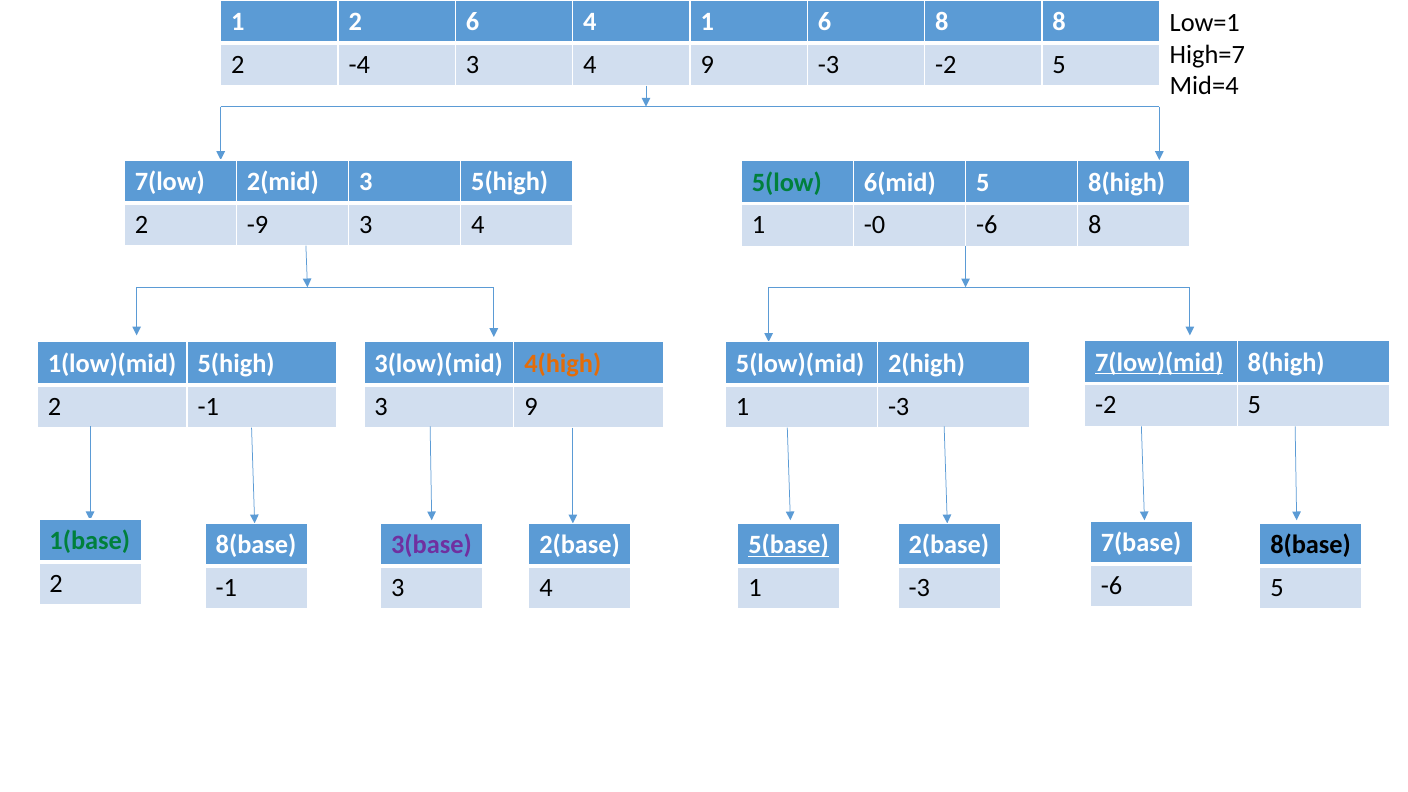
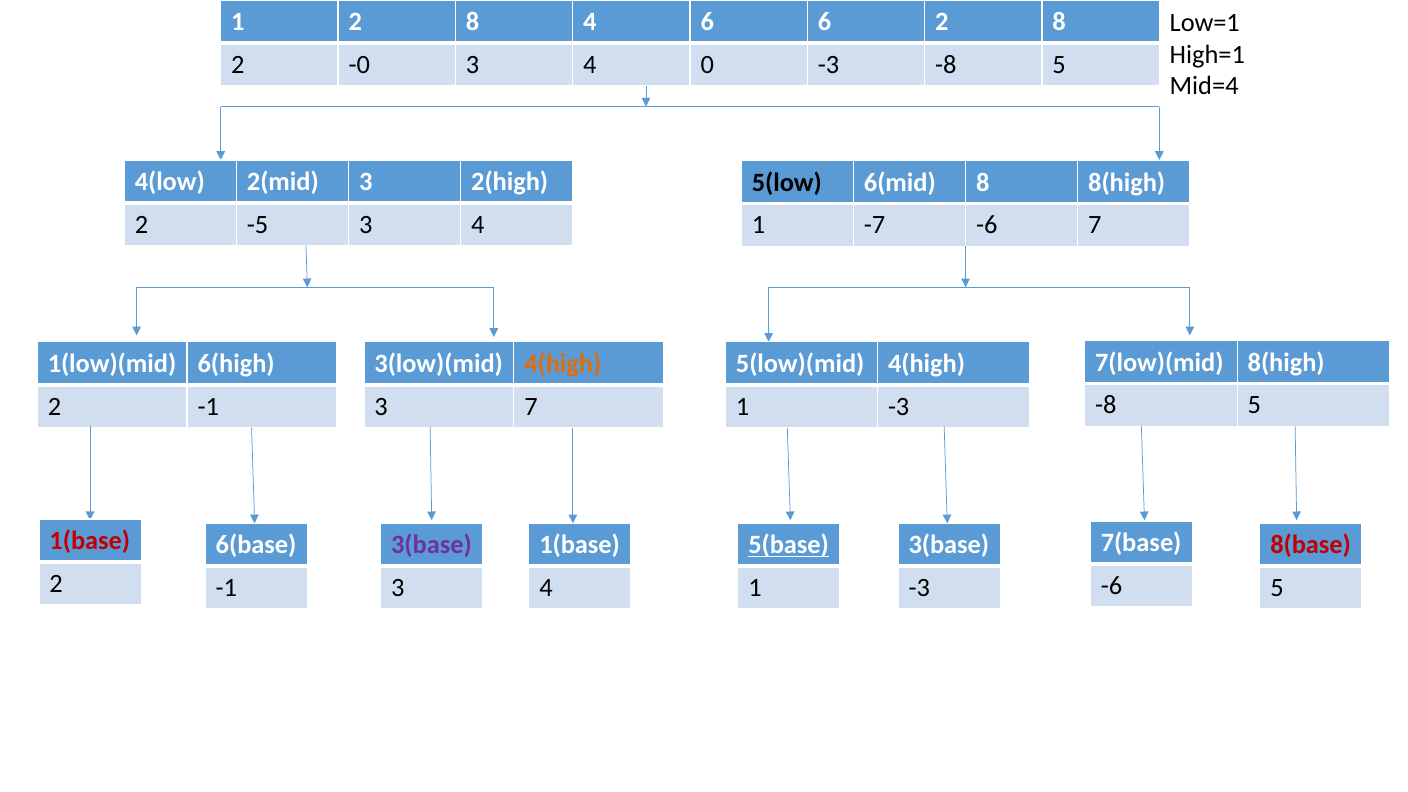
1 2 6: 6 -> 8
4 1: 1 -> 6
6 8: 8 -> 2
High=7: High=7 -> High=1
-4: -4 -> -0
4 9: 9 -> 0
-3 -2: -2 -> -8
7(low: 7(low -> 4(low
3 5(high: 5(high -> 2(high
5(low colour: green -> black
6(mid 5: 5 -> 8
-9: -9 -> -5
-0: -0 -> -7
-6 8: 8 -> 7
7(low)(mid underline: present -> none
1(low)(mid 5(high: 5(high -> 6(high
5(low)(mid 2(high: 2(high -> 4(high
-2 at (1106, 405): -2 -> -8
3 9: 9 -> 7
1(base at (90, 541) colour: green -> red
8(base at (256, 545): 8(base -> 6(base
2(base at (580, 545): 2(base -> 1(base
2(base at (949, 545): 2(base -> 3(base
8(base at (1311, 545) colour: black -> red
